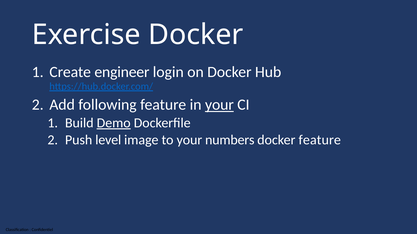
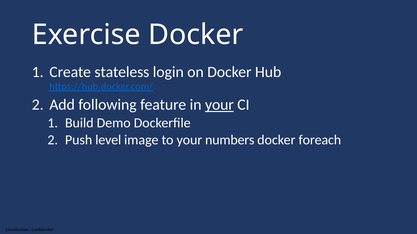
engineer: engineer -> stateless
Demo underline: present -> none
docker feature: feature -> foreach
